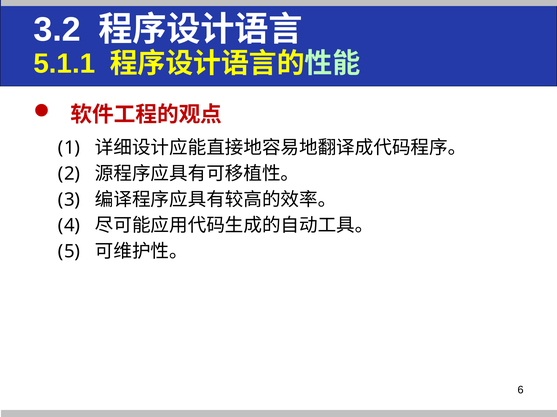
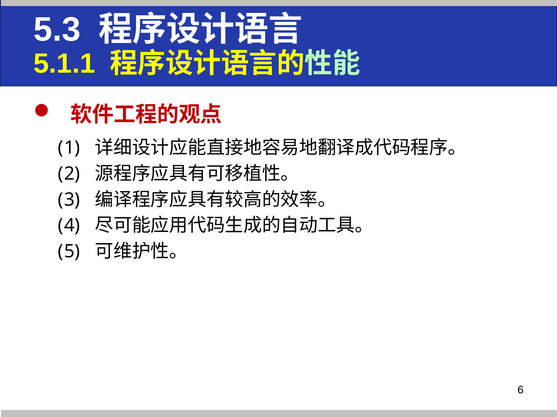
3.2: 3.2 -> 5.3
